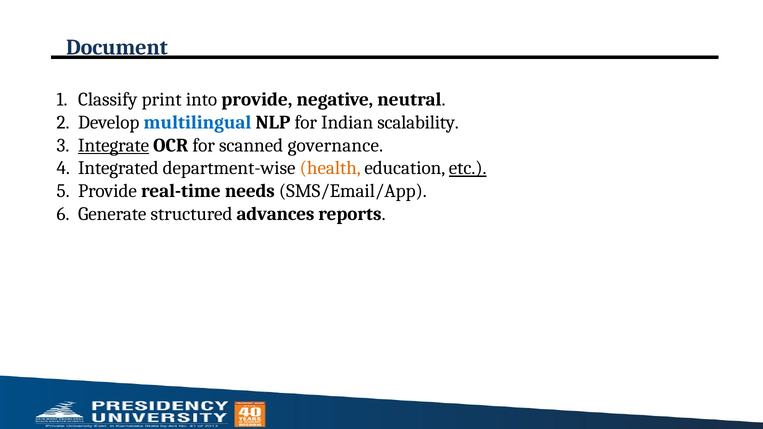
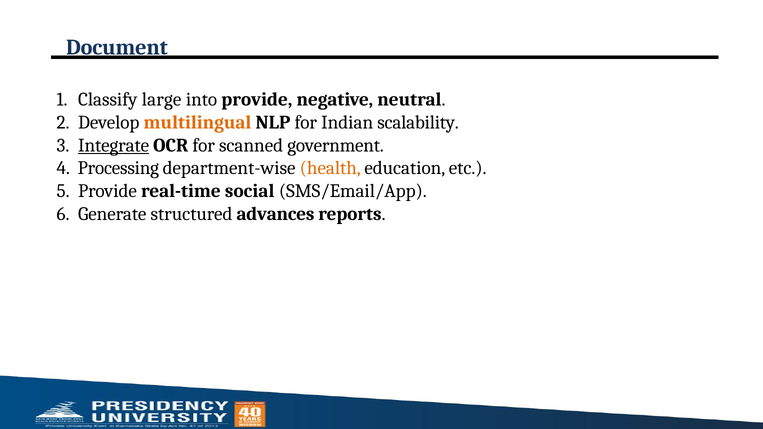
print: print -> large
multilingual colour: blue -> orange
governance: governance -> government
Integrated: Integrated -> Processing
etc underline: present -> none
needs: needs -> social
